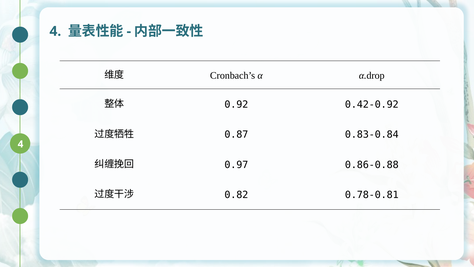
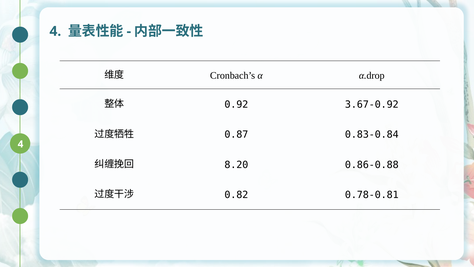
0.42-0.92: 0.42-0.92 -> 3.67-0.92
0.97: 0.97 -> 8.20
